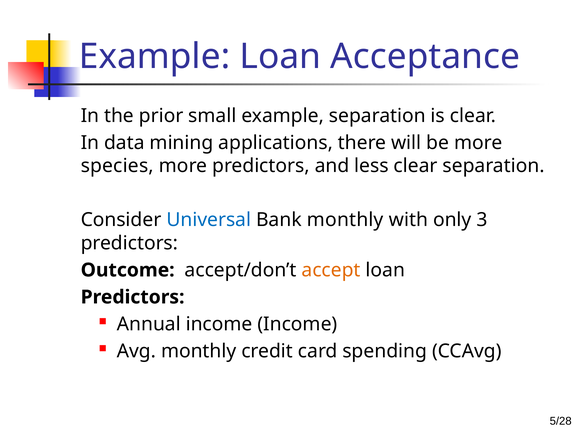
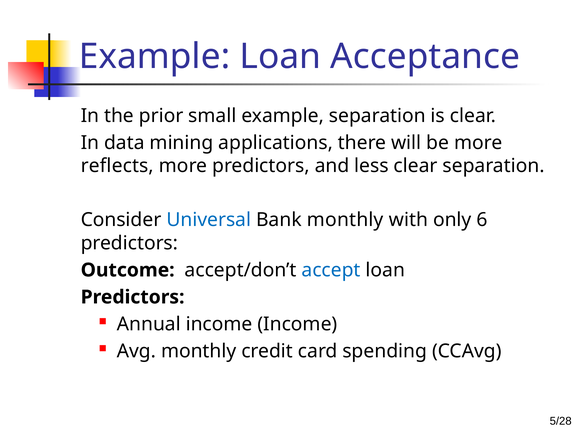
species: species -> reflects
3: 3 -> 6
accept colour: orange -> blue
